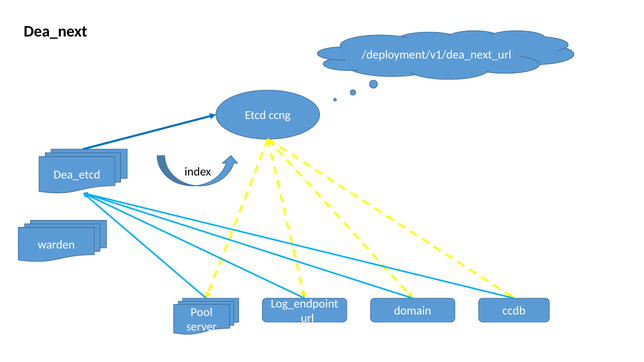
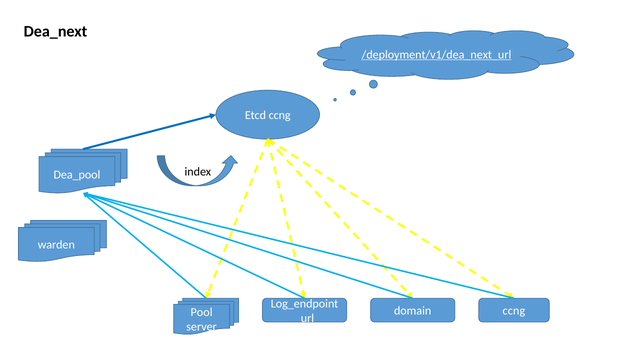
/deployment/v1/dea_next_url underline: none -> present
Dea_etcd: Dea_etcd -> Dea_pool
ccdb at (514, 311): ccdb -> ccng
